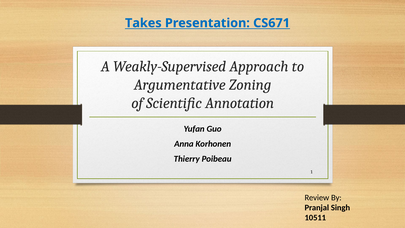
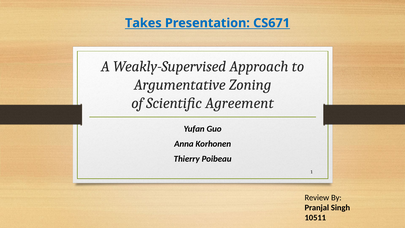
Annotation: Annotation -> Agreement
